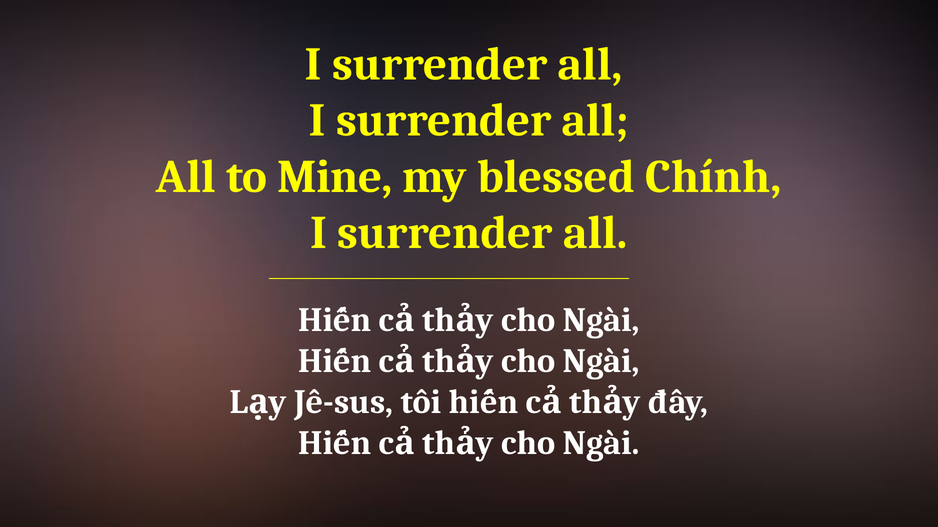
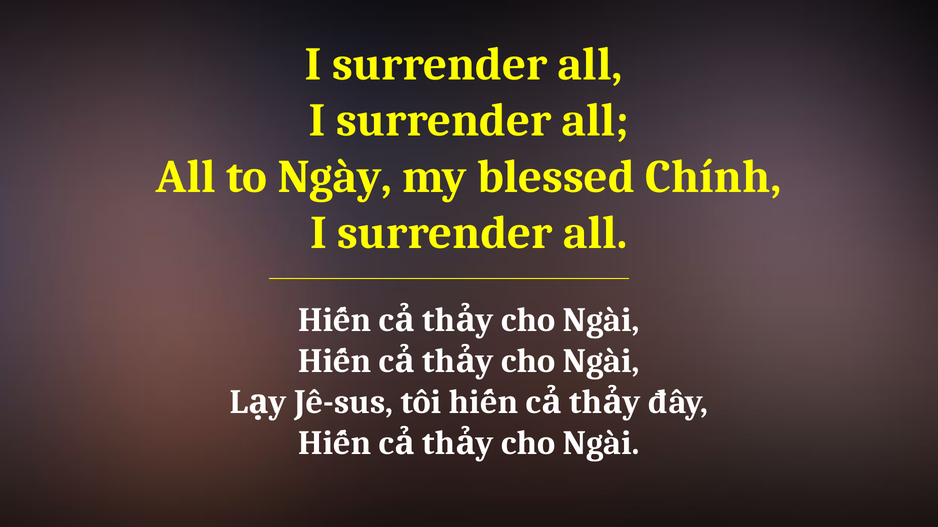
Mine: Mine -> Ngày
